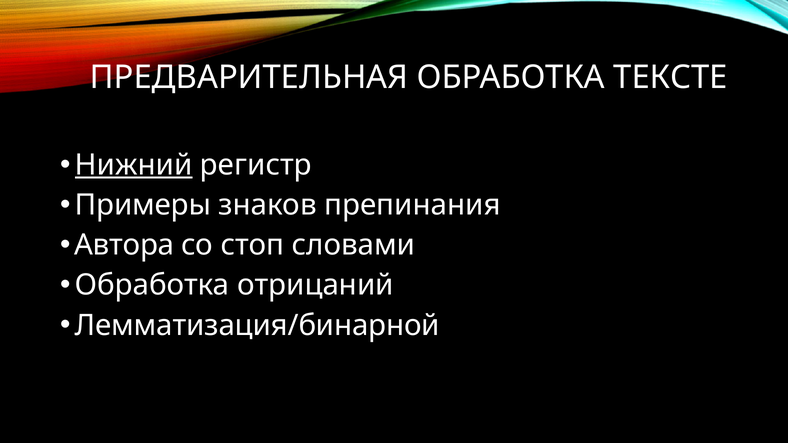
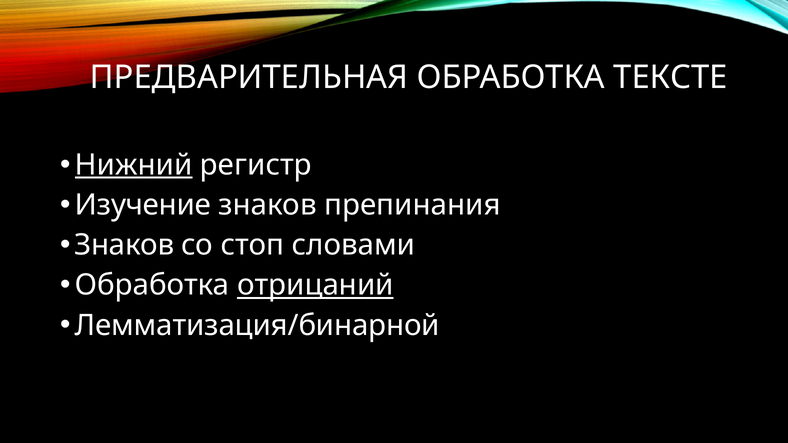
Примеры: Примеры -> Изучение
Автора at (124, 245): Автора -> Знаков
отрицаний underline: none -> present
